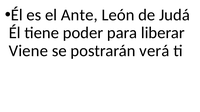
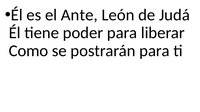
Viene: Viene -> Como
postrarán verá: verá -> para
